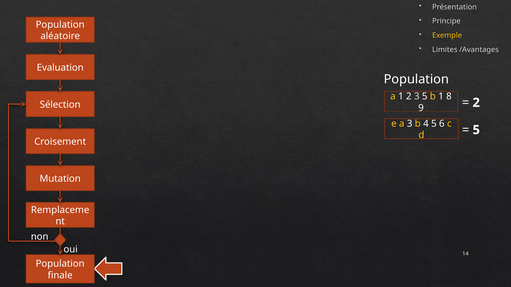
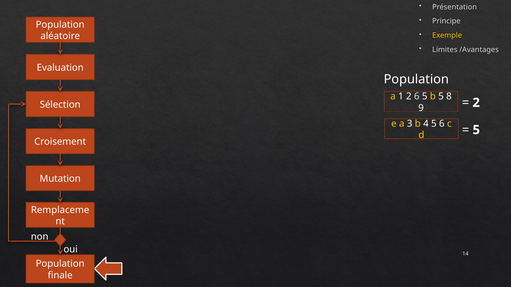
2 3: 3 -> 6
b 1: 1 -> 5
